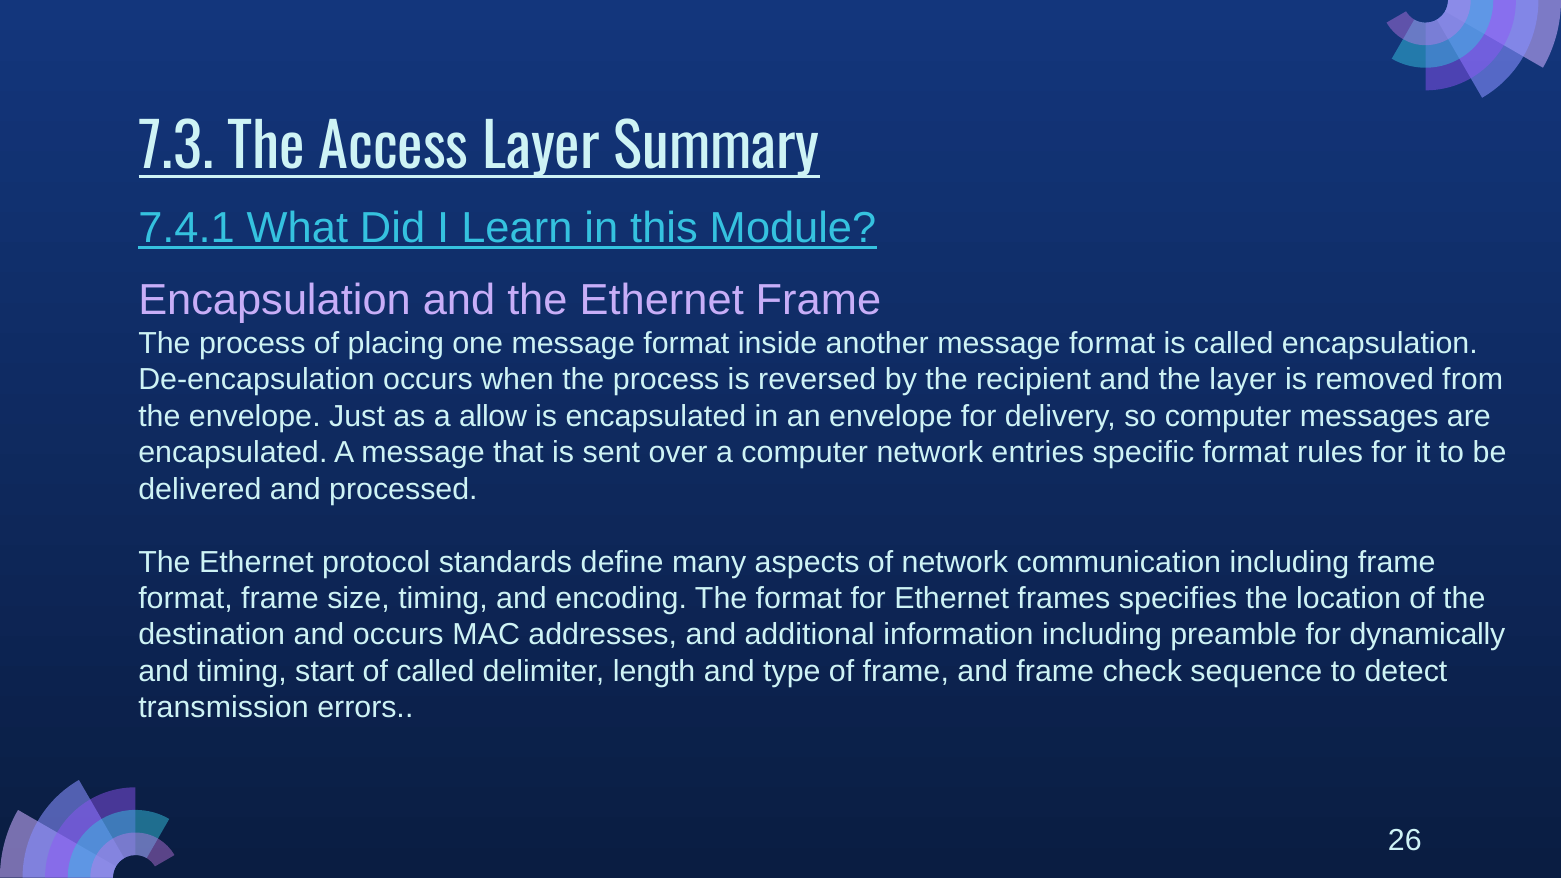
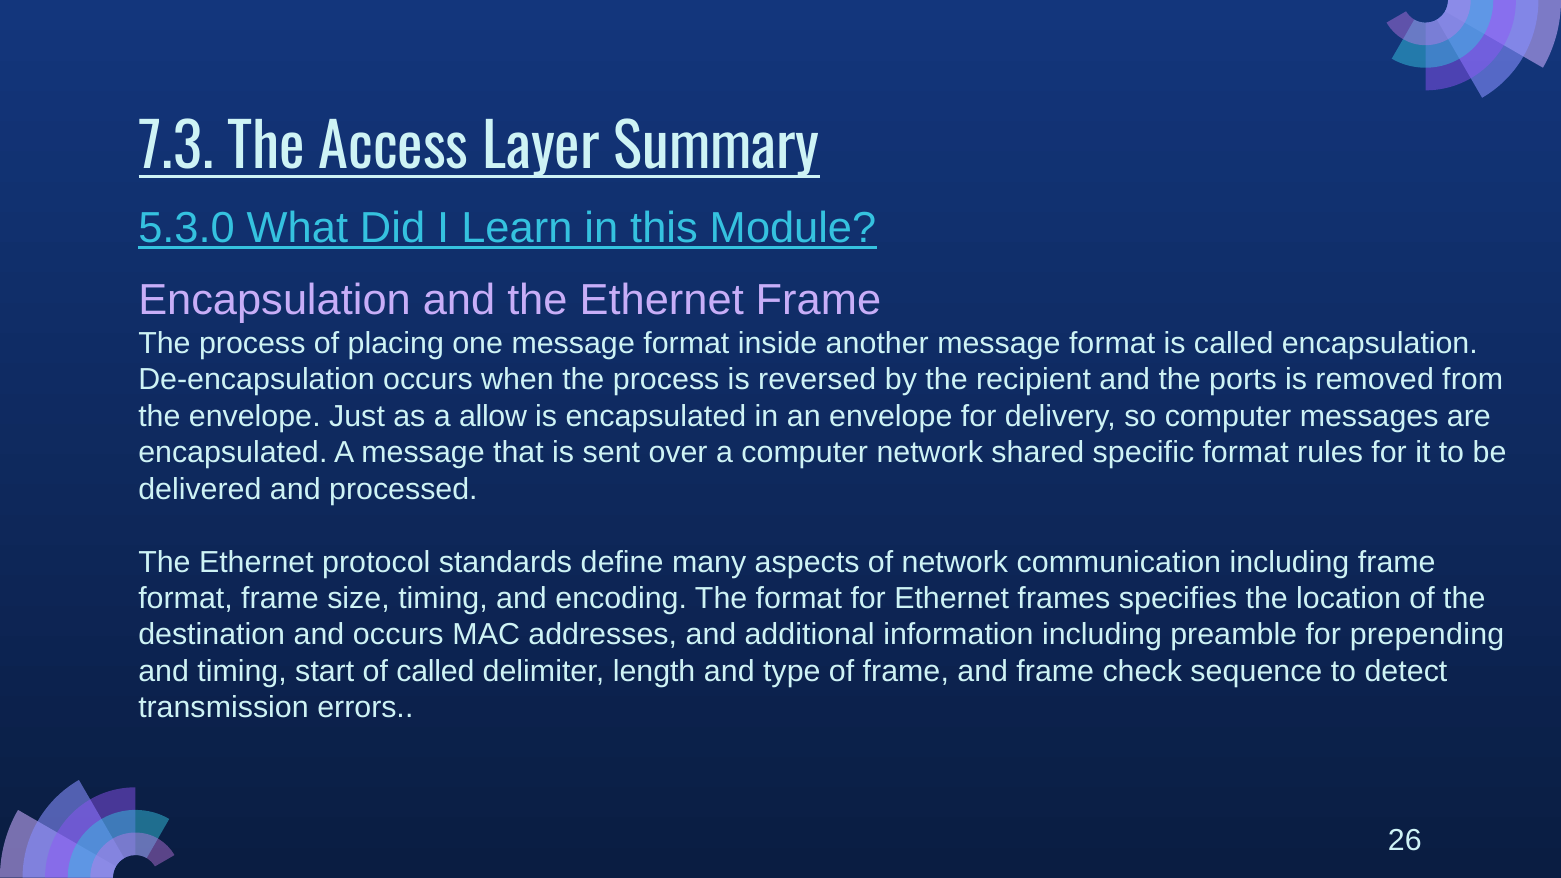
7.4.1: 7.4.1 -> 5.3.0
the layer: layer -> ports
entries: entries -> shared
dynamically: dynamically -> prepending
